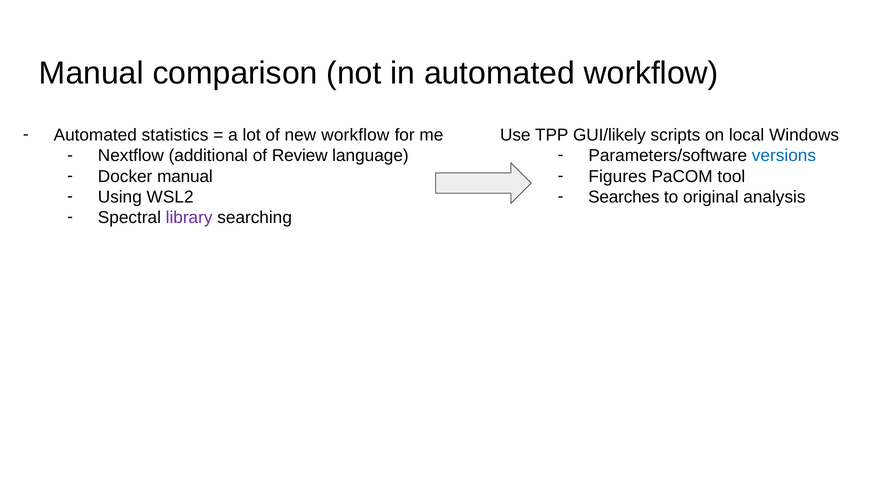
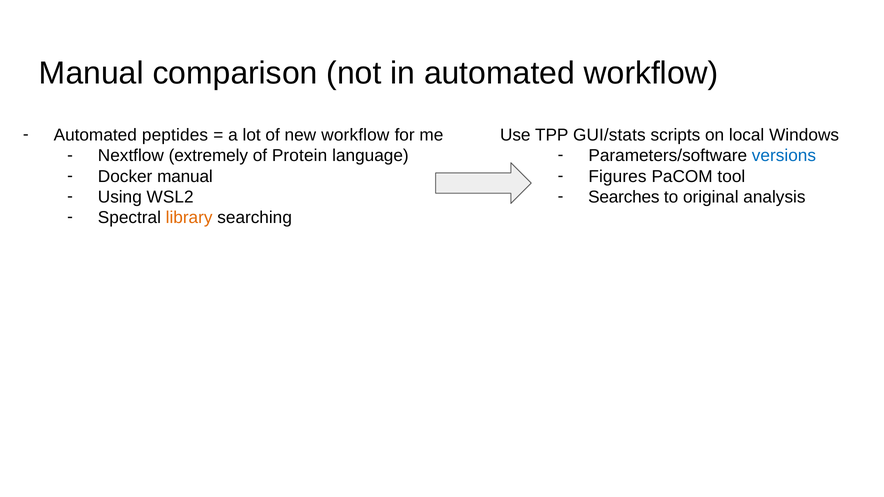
statistics: statistics -> peptides
GUI/likely: GUI/likely -> GUI/stats
additional: additional -> extremely
Review: Review -> Protein
library colour: purple -> orange
